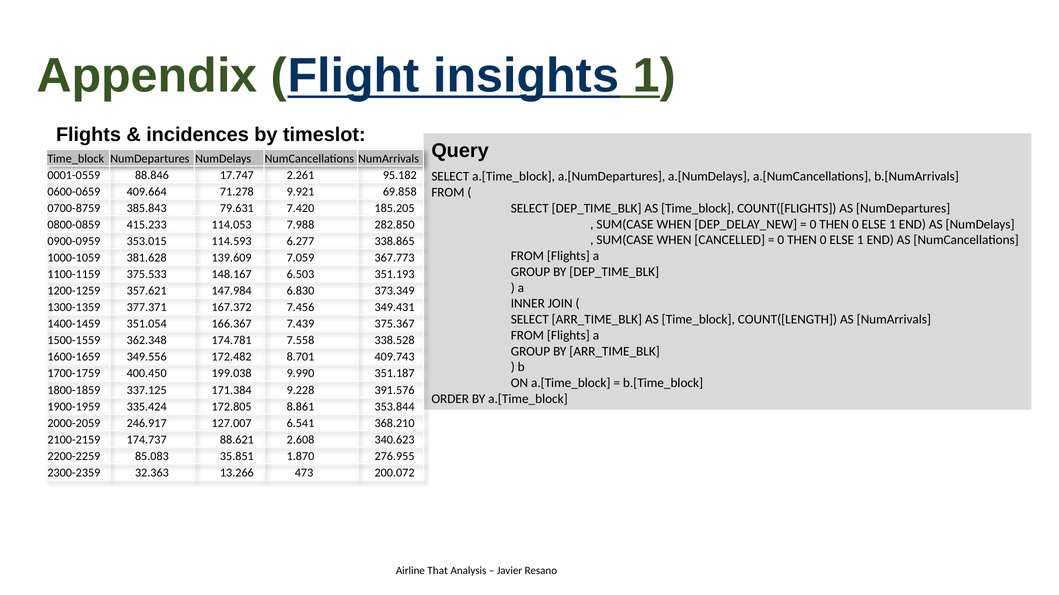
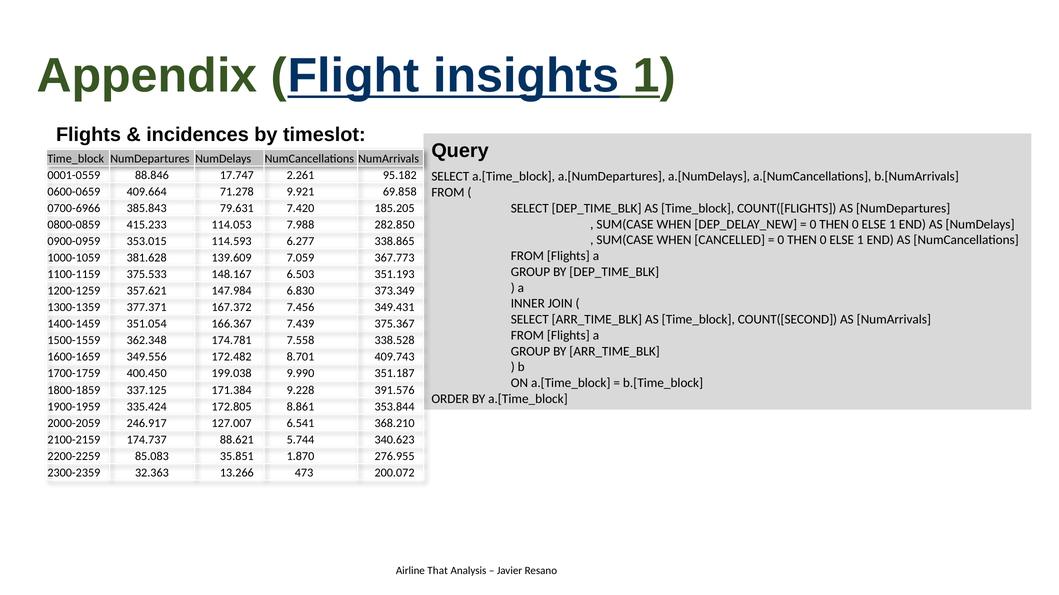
0700-8759: 0700-8759 -> 0700-6966
COUNT([LENGTH: COUNT([LENGTH -> COUNT([SECOND
2.608: 2.608 -> 5.744
